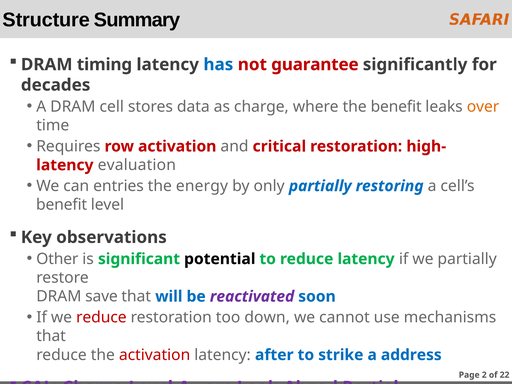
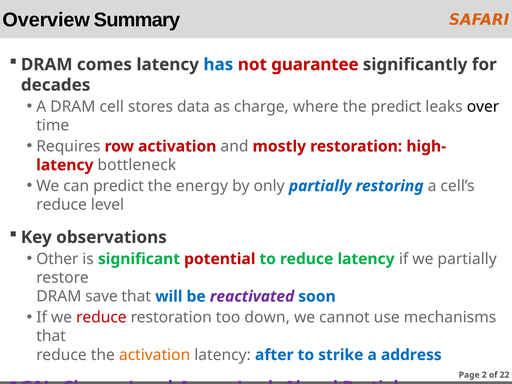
Structure: Structure -> Overview
timing: timing -> comes
the benefit: benefit -> predict
over colour: orange -> black
critical: critical -> mostly
evaluation: evaluation -> bottleneck
can entries: entries -> predict
benefit at (62, 205): benefit -> reduce
potential colour: black -> red
activation at (155, 355) colour: red -> orange
